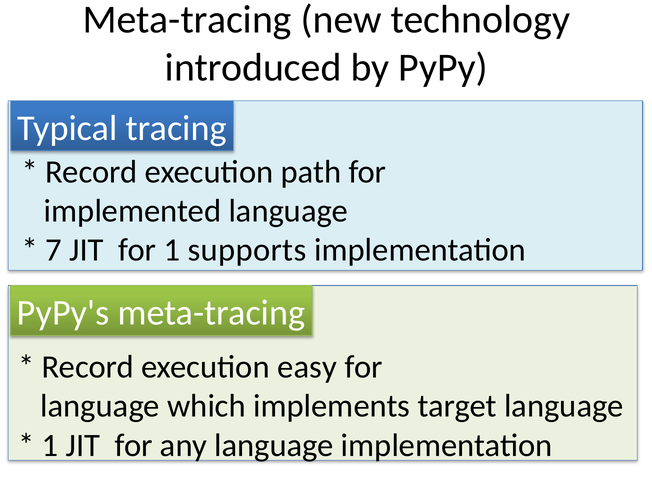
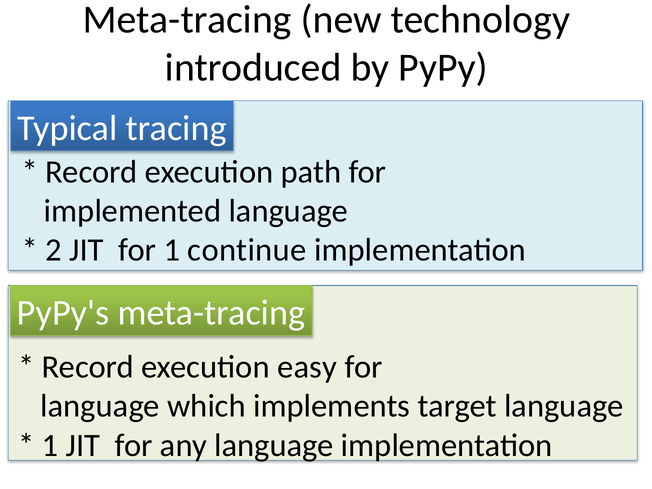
7: 7 -> 2
supports: supports -> continue
